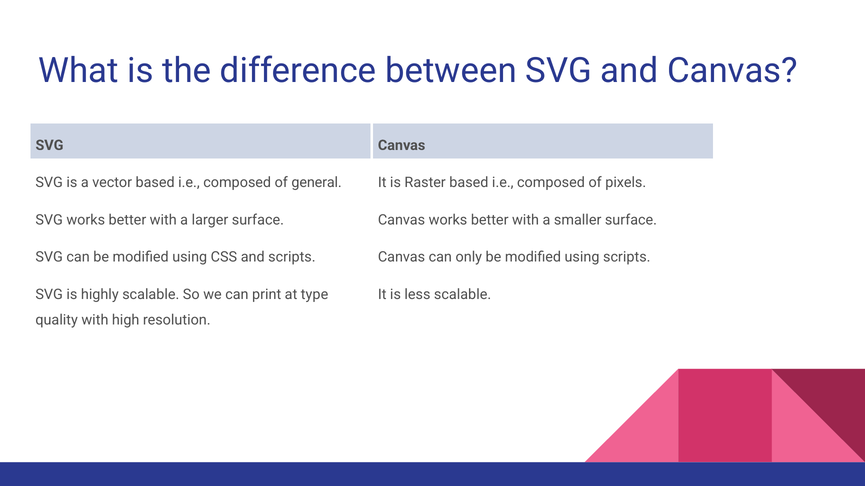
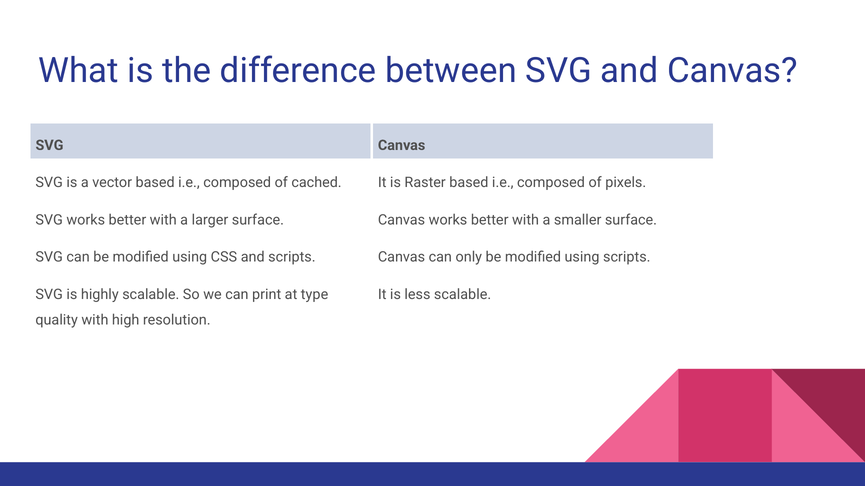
general: general -> cached
